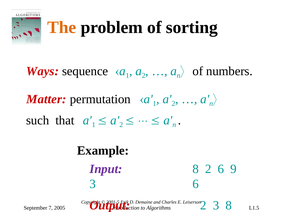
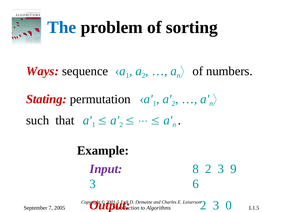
The colour: orange -> blue
Matter: Matter -> Stating
8 2 6: 6 -> 3
3 8: 8 -> 0
